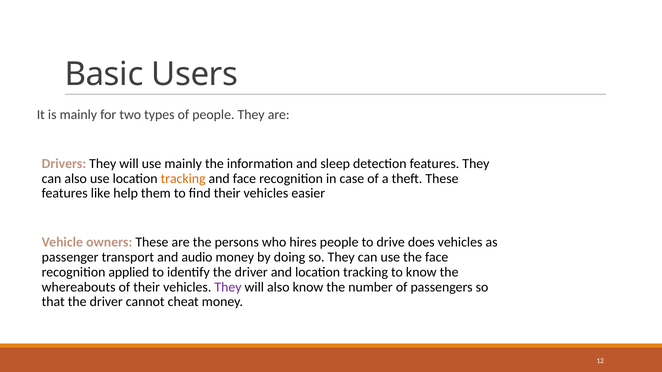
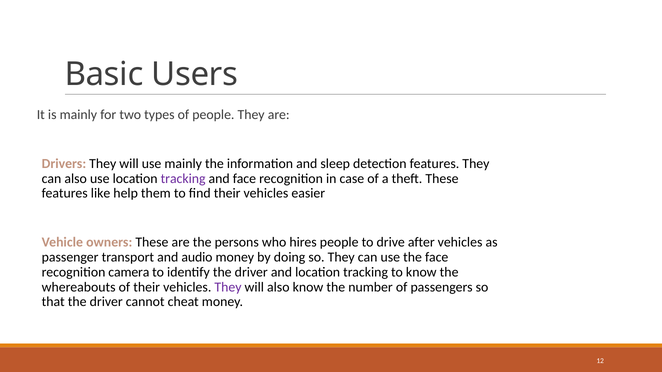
tracking at (183, 179) colour: orange -> purple
does: does -> after
applied: applied -> camera
